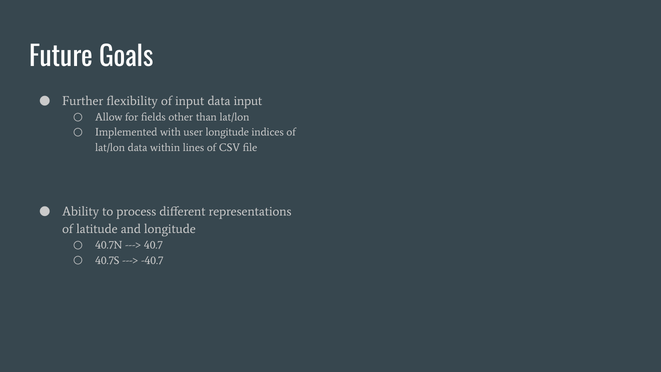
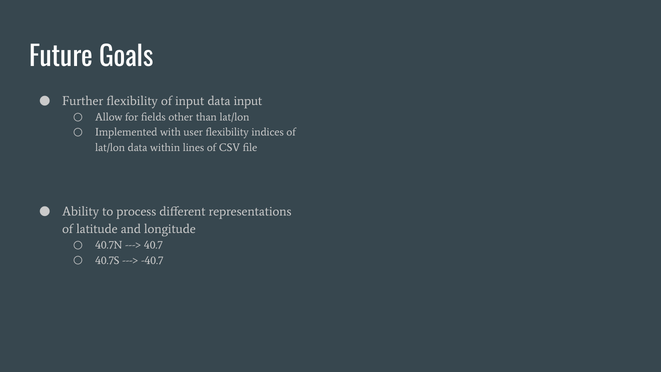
user longitude: longitude -> flexibility
